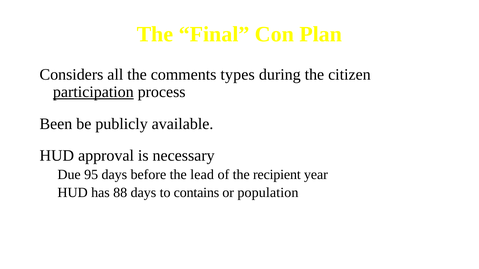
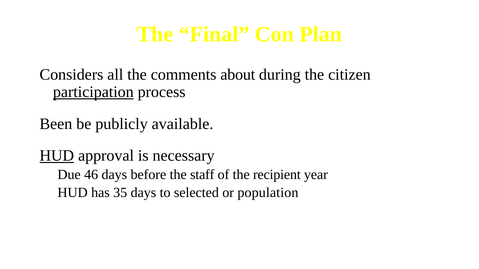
types: types -> about
HUD at (57, 156) underline: none -> present
95: 95 -> 46
lead: lead -> staff
88: 88 -> 35
contains: contains -> selected
